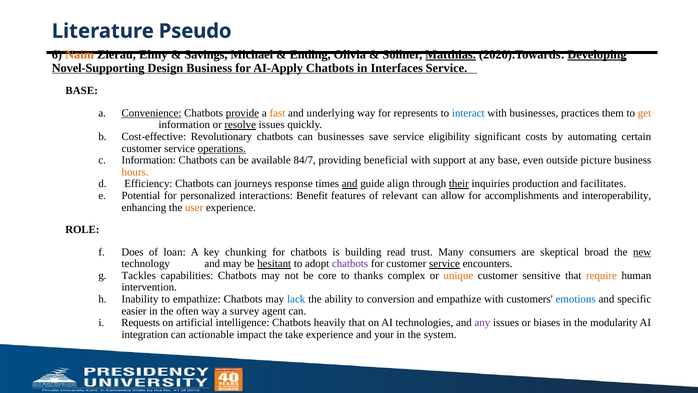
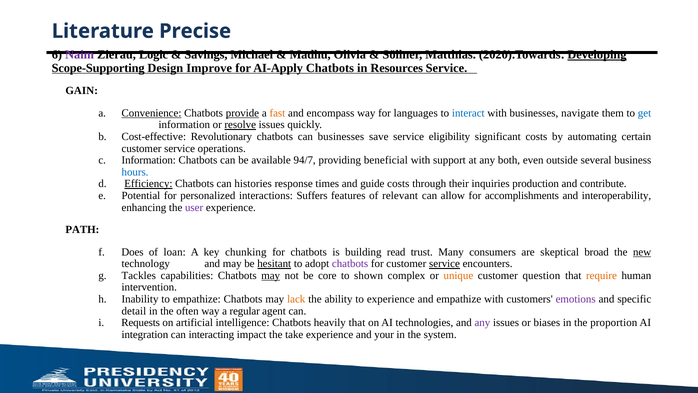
Pseudo: Pseudo -> Precise
Naim colour: orange -> purple
Elmy: Elmy -> Logic
Ending: Ending -> Madhu
Matthias underline: present -> none
Novel-Supporting: Novel-Supporting -> Scope-Supporting
Design Business: Business -> Improve
Interfaces: Interfaces -> Resources
BASE at (82, 91): BASE -> GAIN
underlying: underlying -> encompass
represents: represents -> languages
practices: practices -> navigate
get colour: orange -> blue
operations underline: present -> none
84/7: 84/7 -> 94/7
any base: base -> both
picture: picture -> several
hours colour: orange -> blue
Efficiency underline: none -> present
journeys: journeys -> histories
and at (350, 184) underline: present -> none
guide align: align -> costs
their underline: present -> none
facilitates: facilitates -> contribute
Benefit: Benefit -> Suffers
user colour: orange -> purple
ROLE: ROLE -> PATH
may at (271, 275) underline: none -> present
thanks: thanks -> shown
sensitive: sensitive -> question
lack colour: blue -> orange
to conversion: conversion -> experience
emotions colour: blue -> purple
easier: easier -> detail
survey: survey -> regular
modularity: modularity -> proportion
actionable: actionable -> interacting
